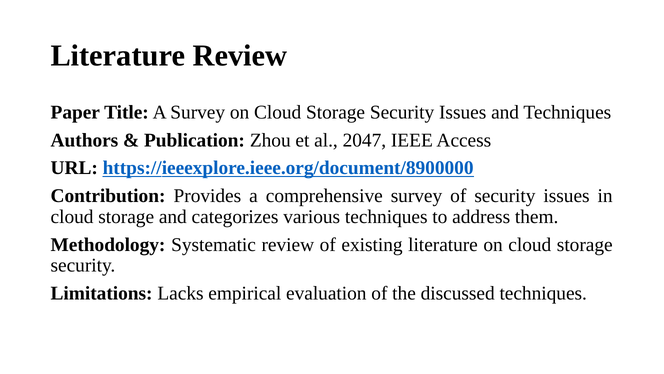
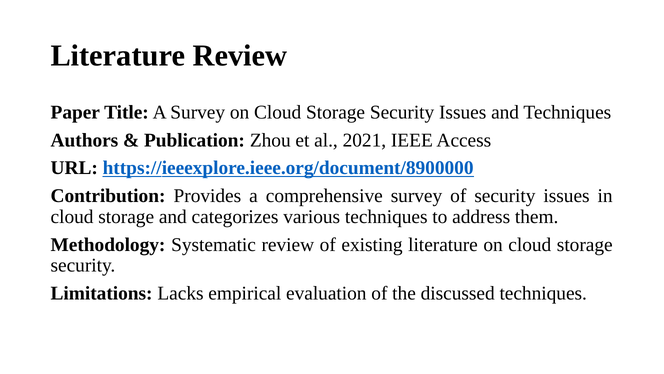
2047: 2047 -> 2021
